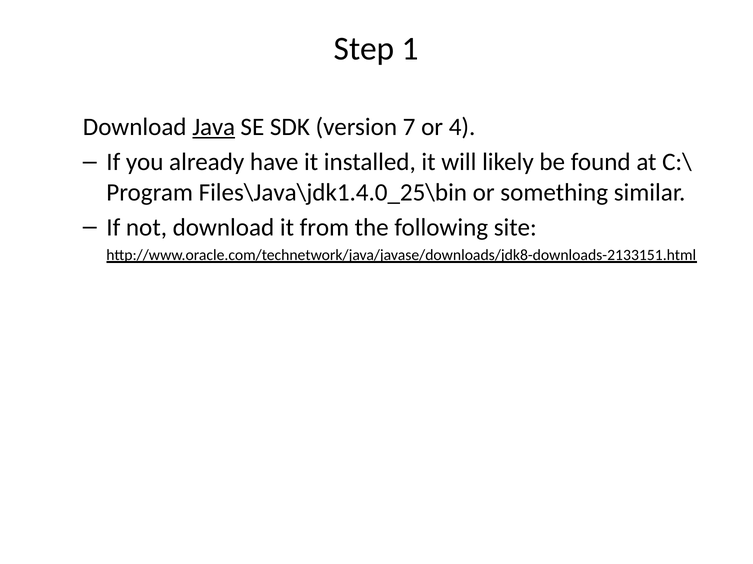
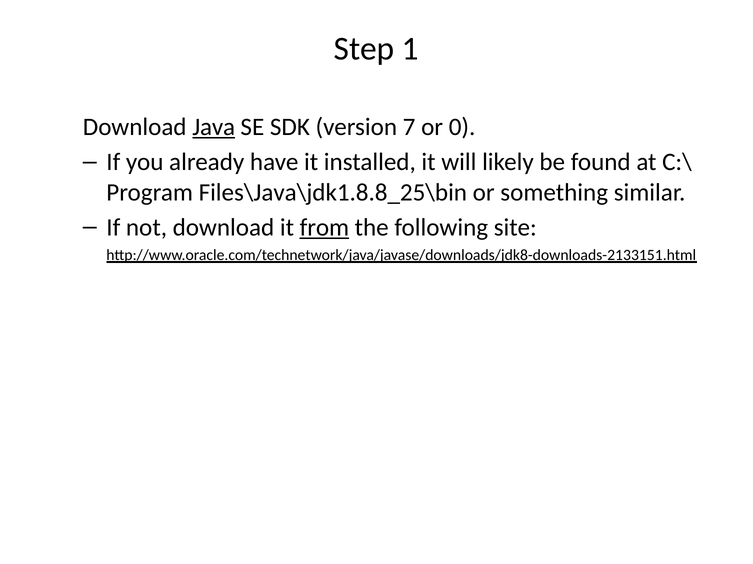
4: 4 -> 0
Files\Java\jdk1.4.0_25\bin: Files\Java\jdk1.4.0_25\bin -> Files\Java\jdk1.8.8_25\bin
from underline: none -> present
